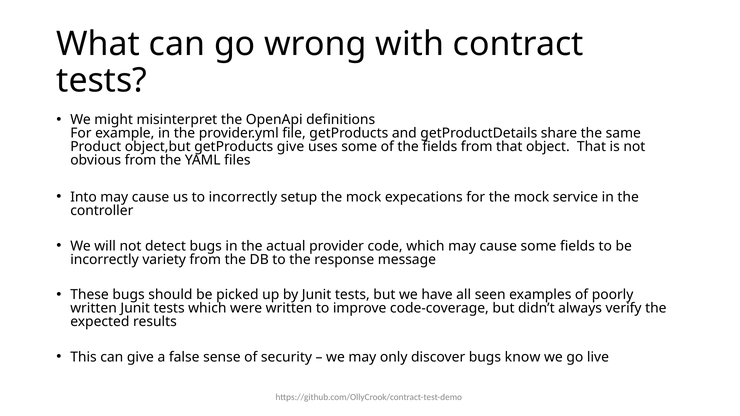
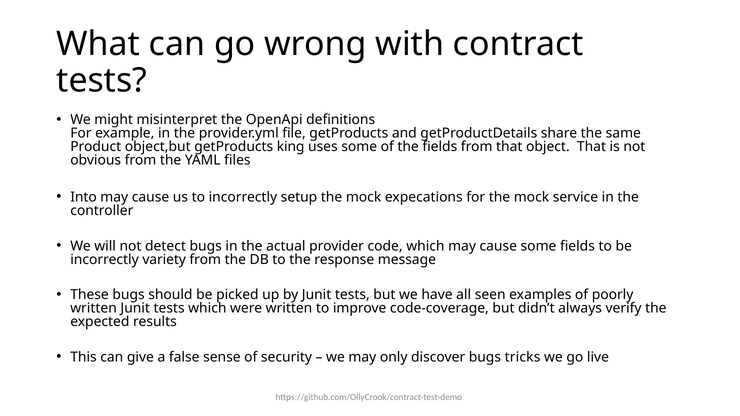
getProducts give: give -> king
know: know -> tricks
